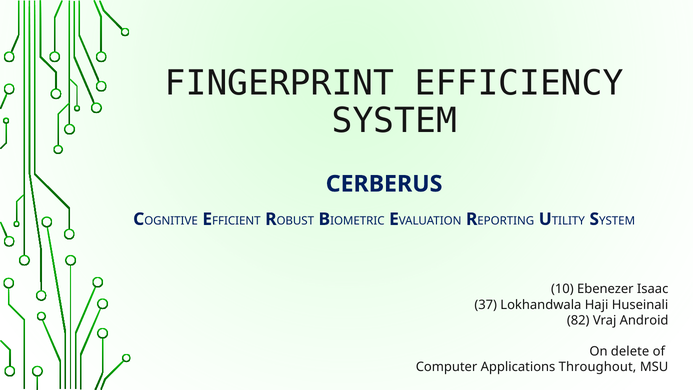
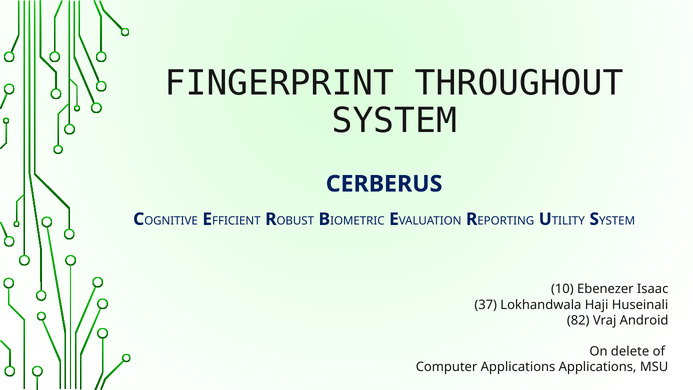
EFFICIENCY: EFFICIENCY -> THROUGHOUT
Applications Throughout: Throughout -> Applications
